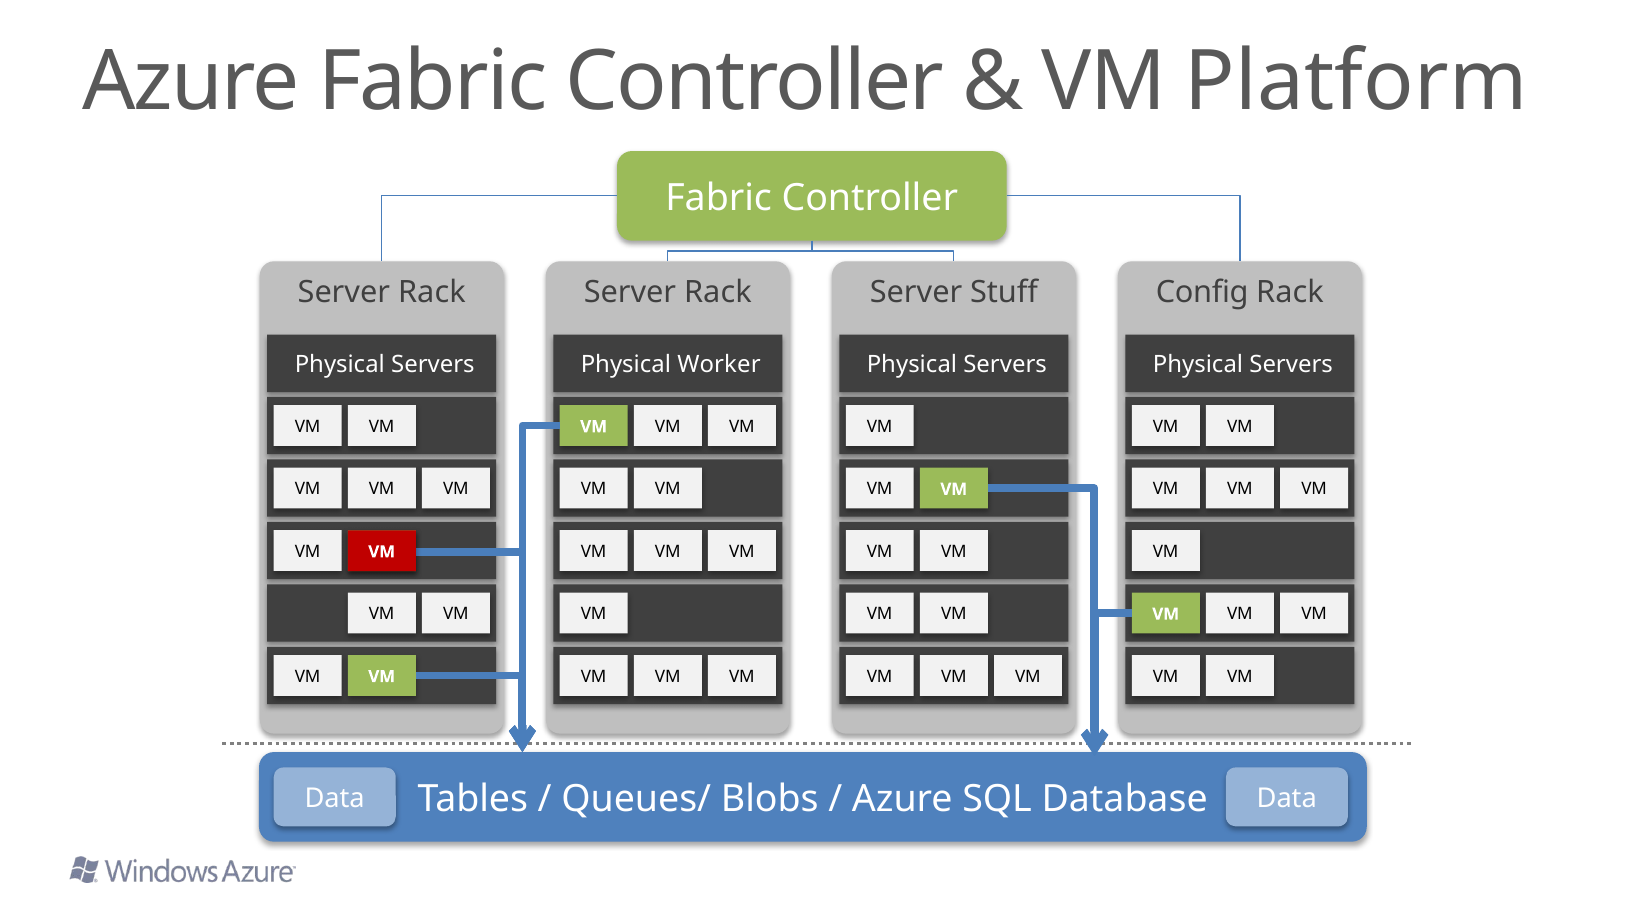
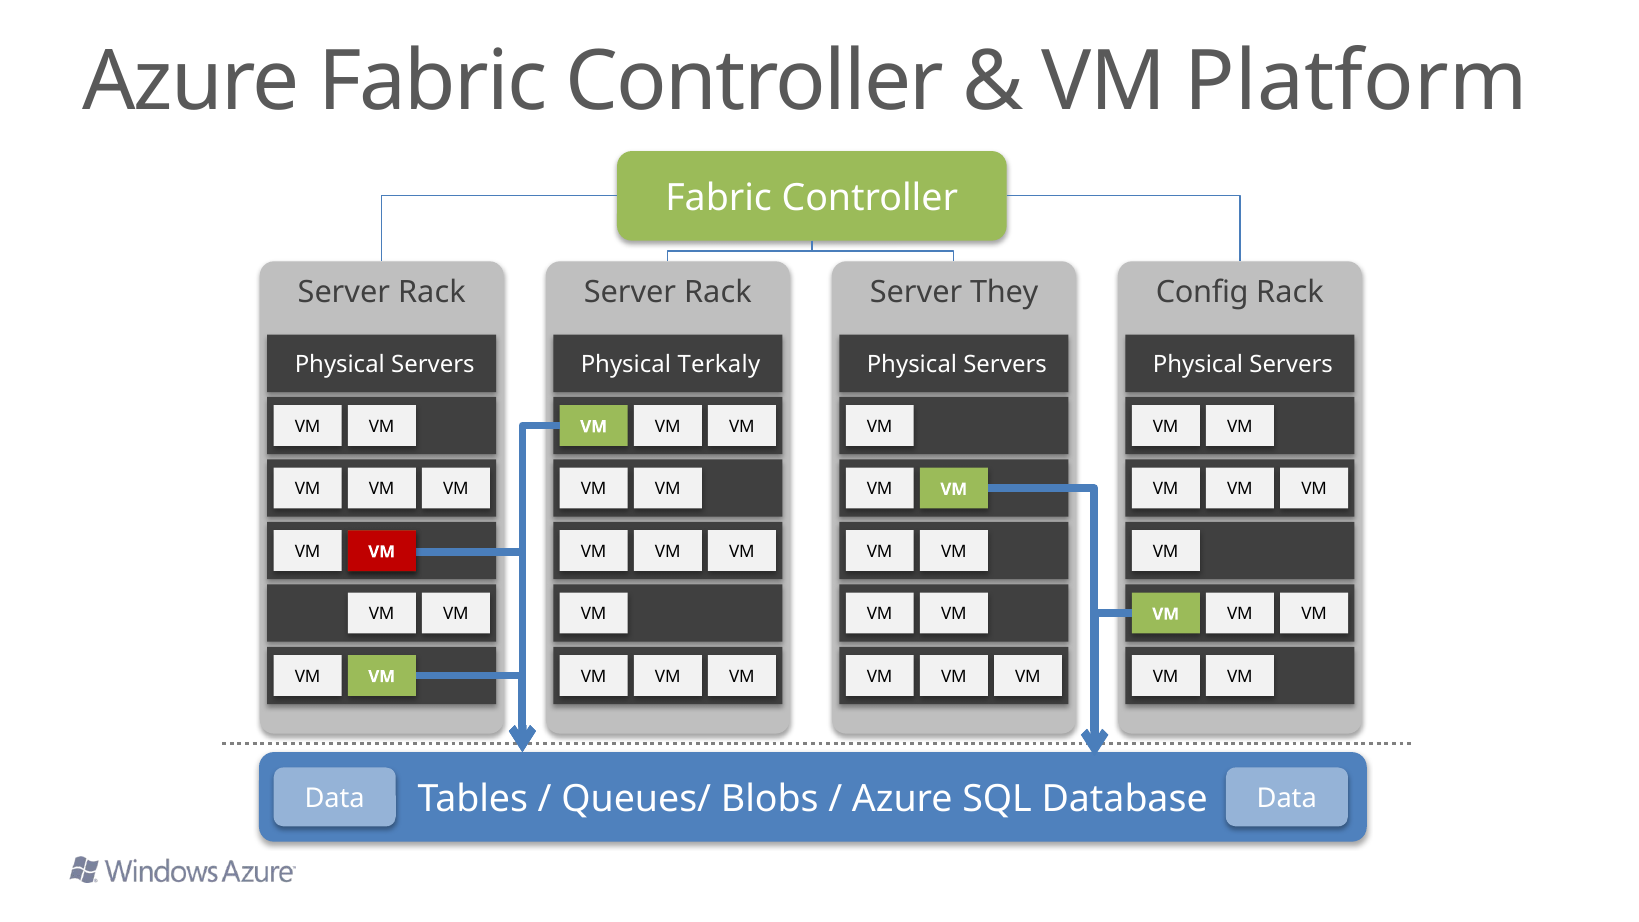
Stuff: Stuff -> They
Worker: Worker -> Terkaly
